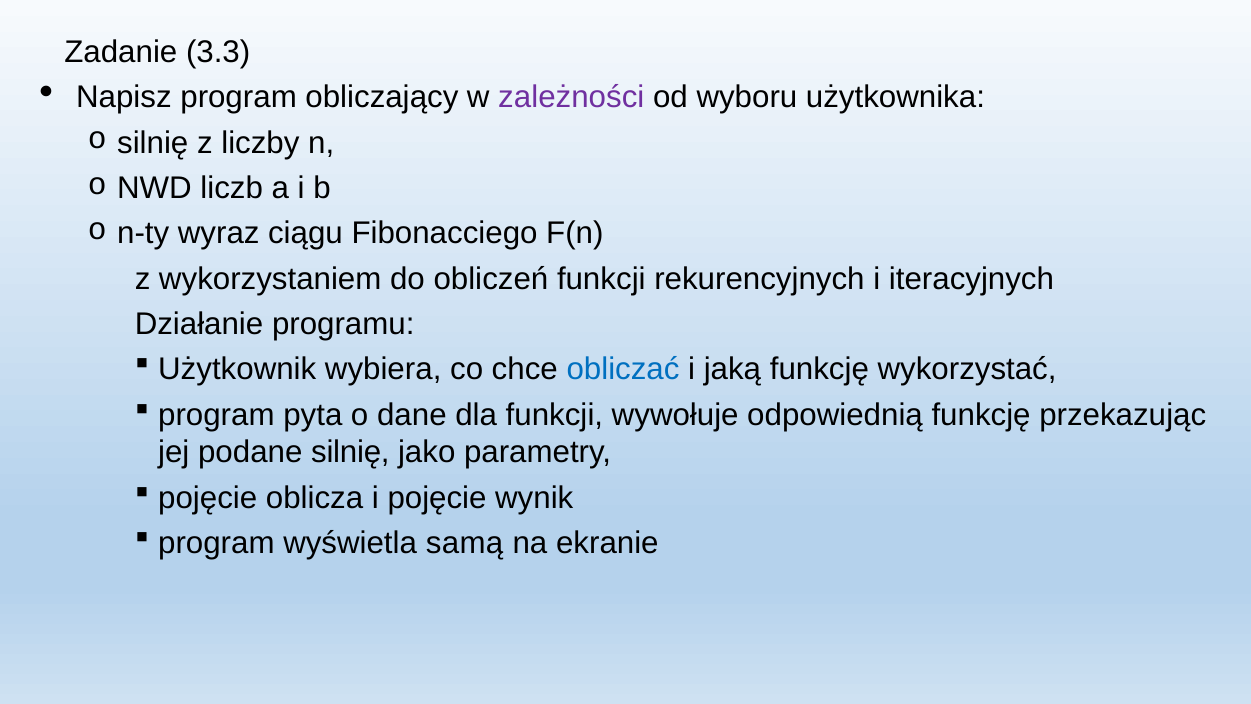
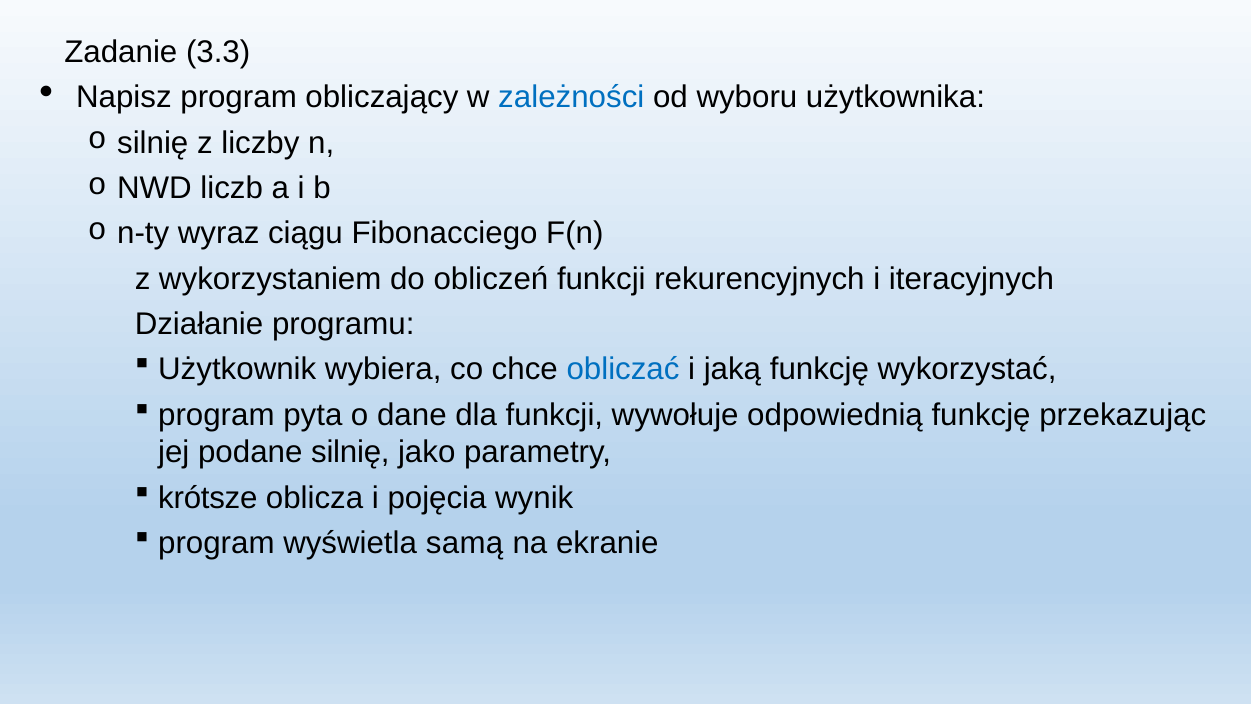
zależności colour: purple -> blue
pojęcie at (208, 498): pojęcie -> krótsze
i pojęcie: pojęcie -> pojęcia
